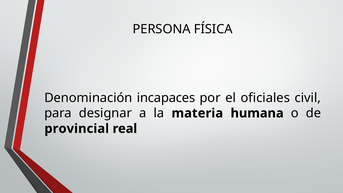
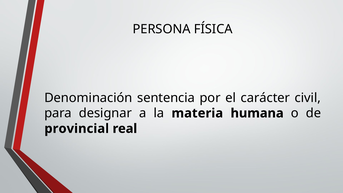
incapaces: incapaces -> sentencia
oficiales: oficiales -> carácter
